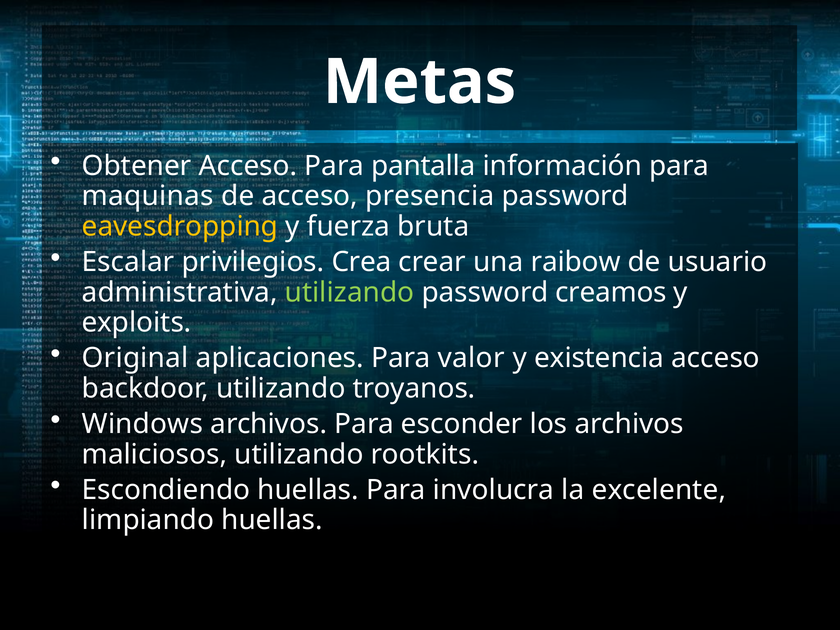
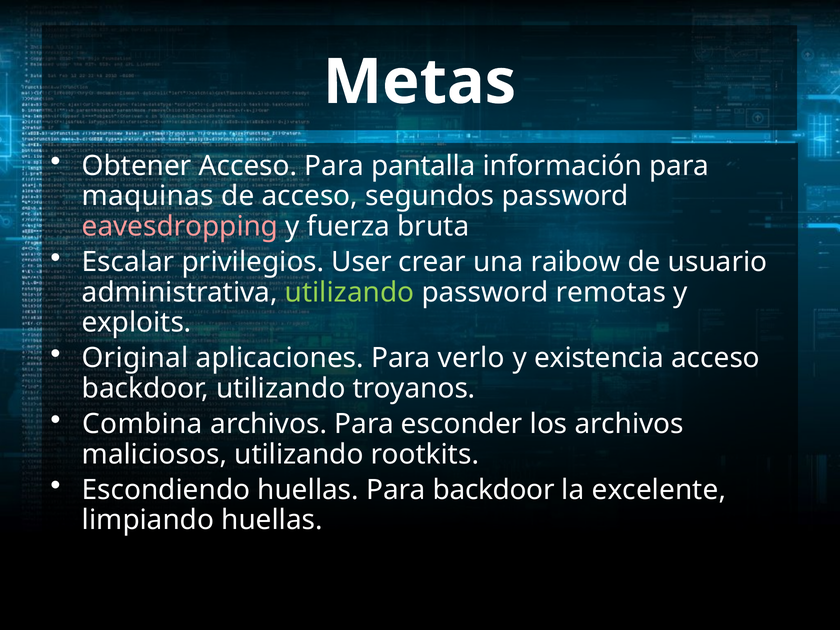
presencia: presencia -> segundos
eavesdropping colour: yellow -> pink
Crea: Crea -> User
creamos: creamos -> remotas
valor: valor -> verlo
Windows: Windows -> Combina
Para involucra: involucra -> backdoor
